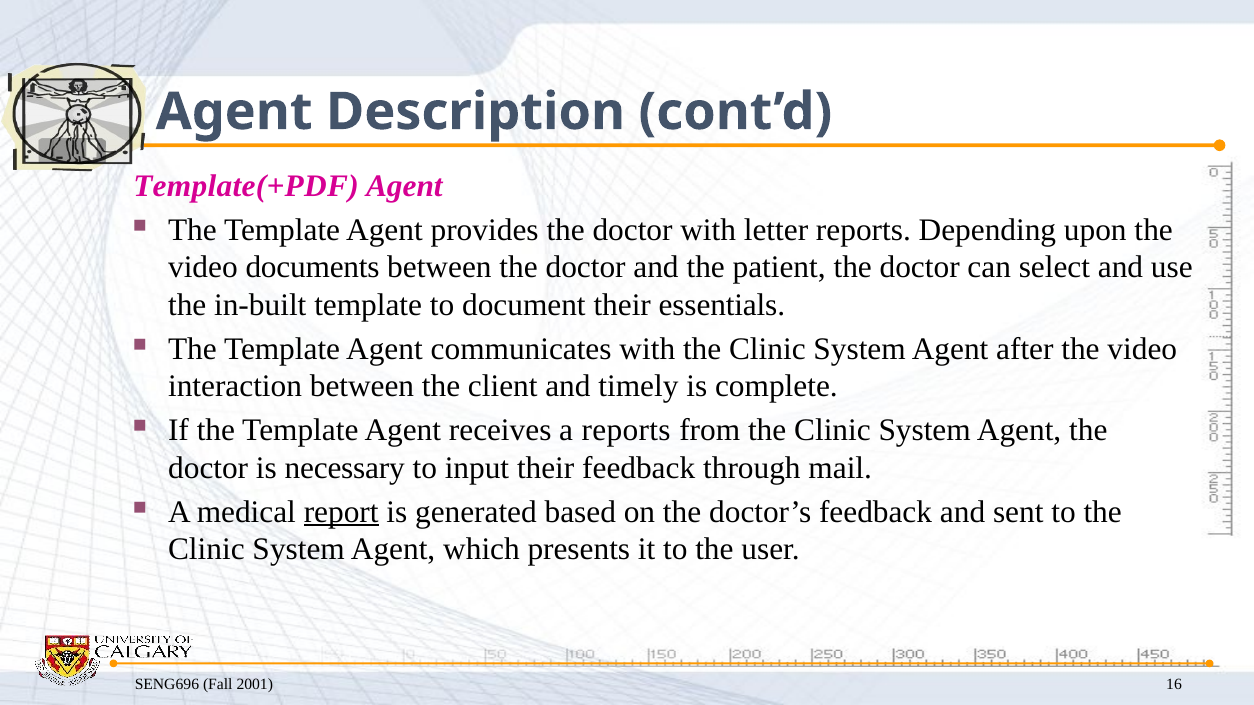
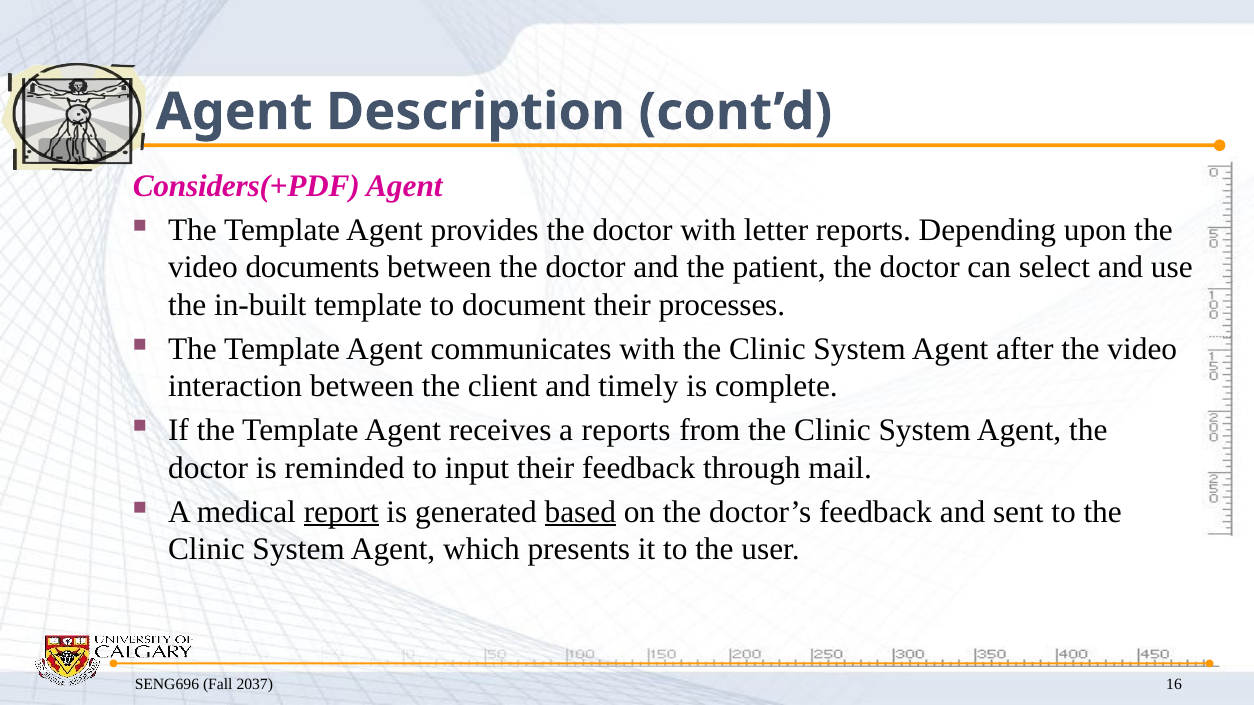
Template(+PDF: Template(+PDF -> Considers(+PDF
essentials: essentials -> processes
necessary: necessary -> reminded
based underline: none -> present
2001: 2001 -> 2037
